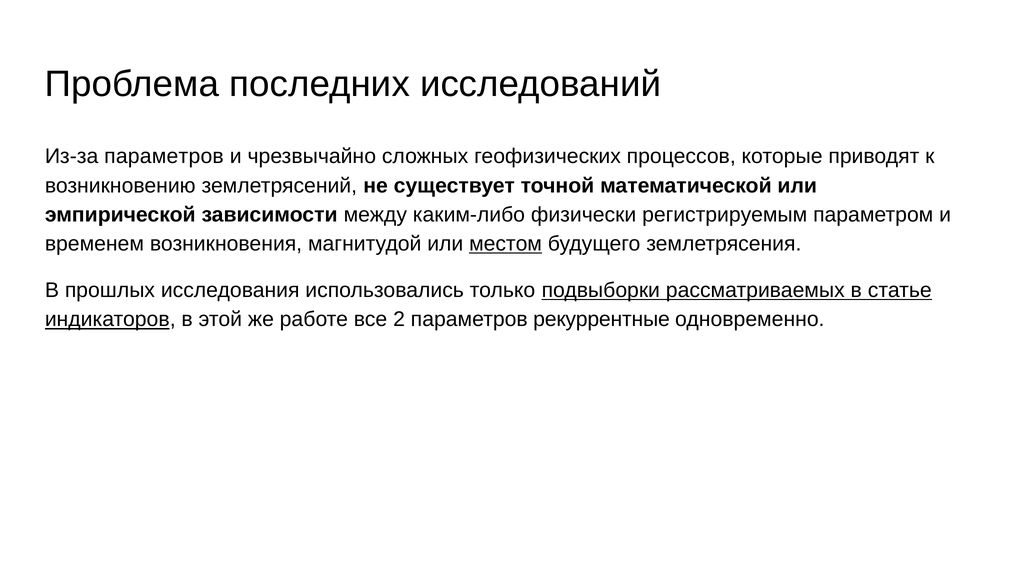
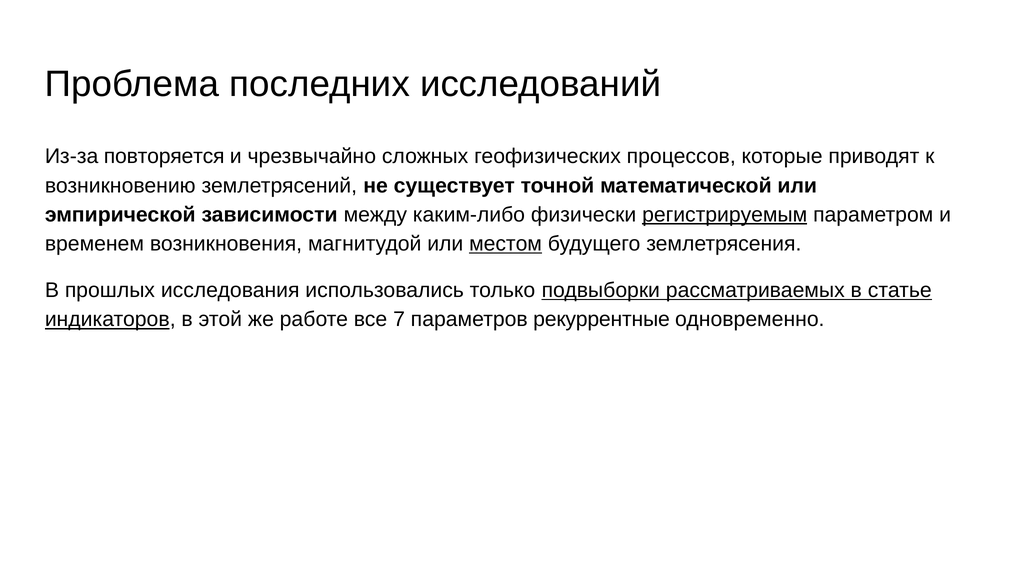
Из-за параметров: параметров -> повторяется
регистрируемым underline: none -> present
2: 2 -> 7
